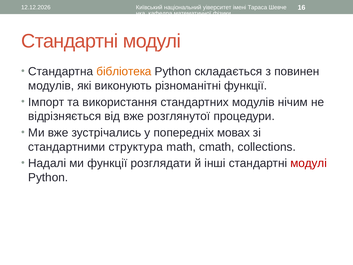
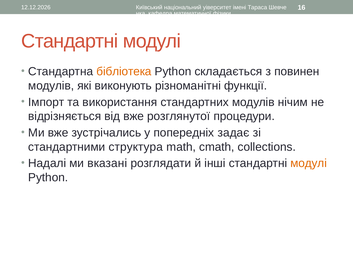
мовах: мовах -> задає
ми функції: функції -> вказані
модулі at (309, 163) colour: red -> orange
